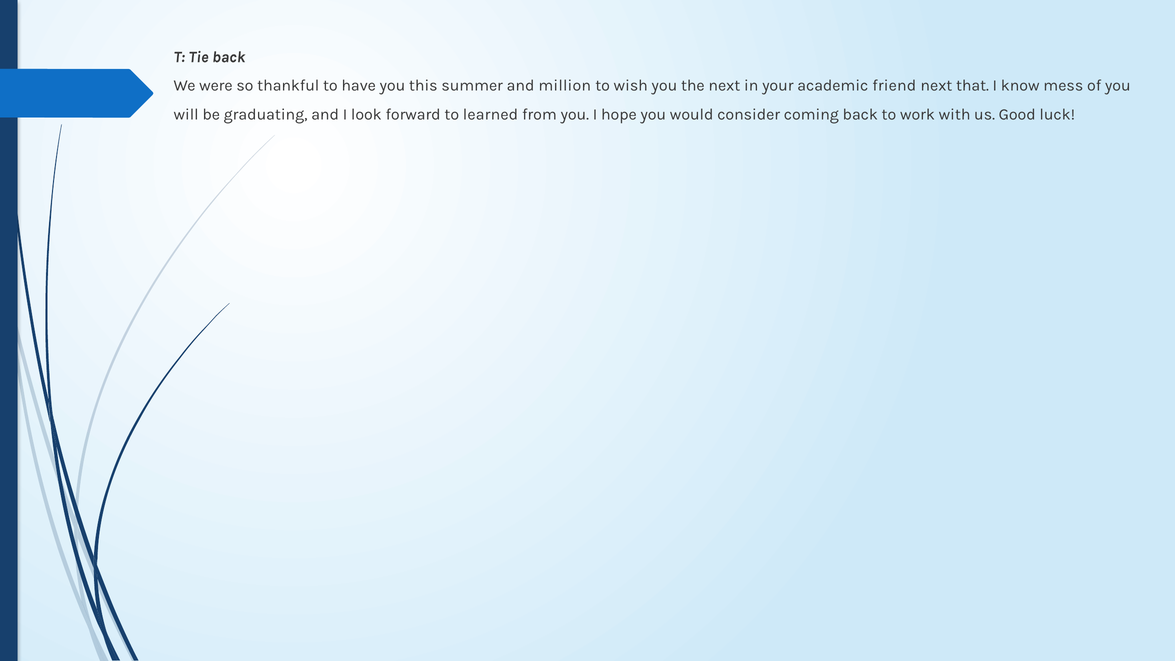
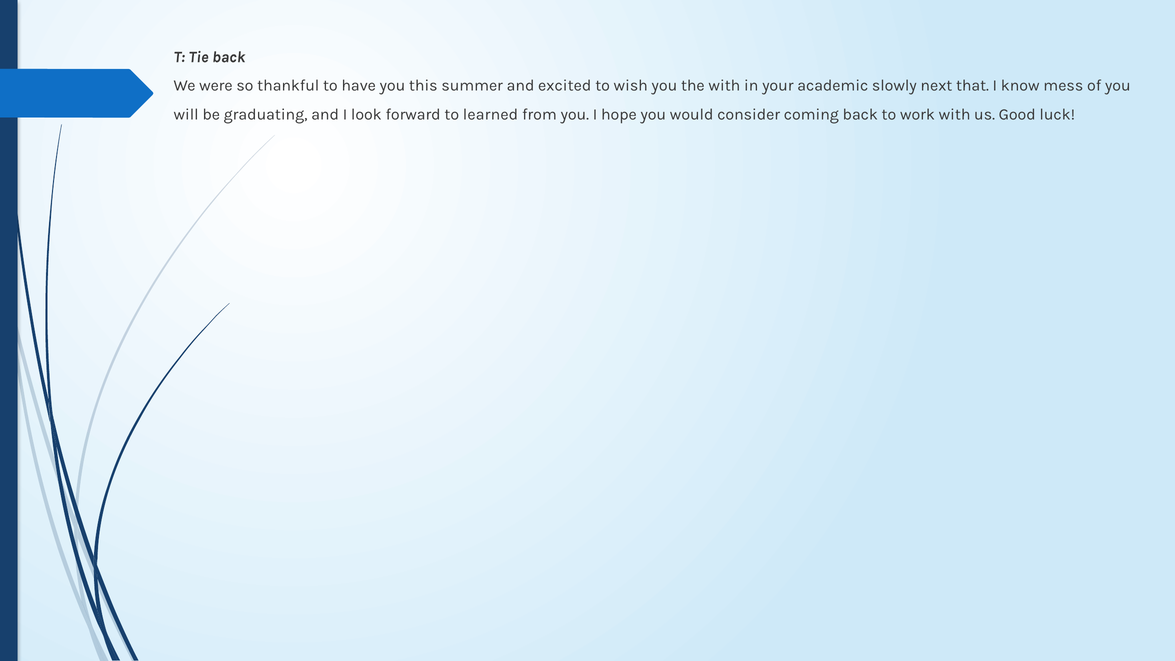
million: million -> excited
the next: next -> with
friend: friend -> slowly
